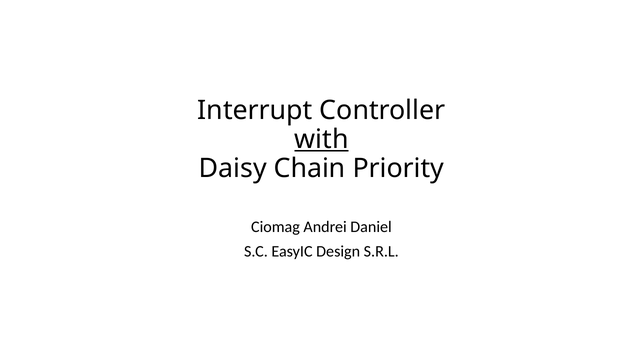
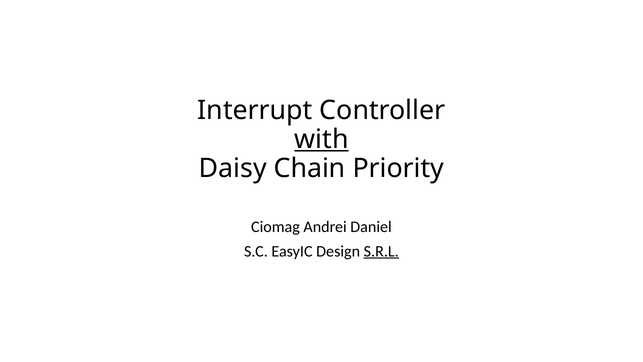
S.R.L underline: none -> present
